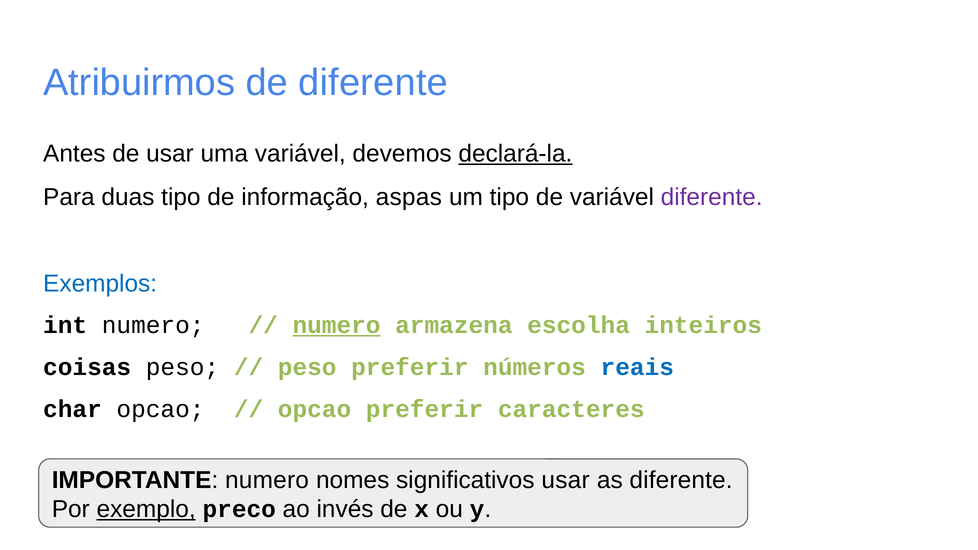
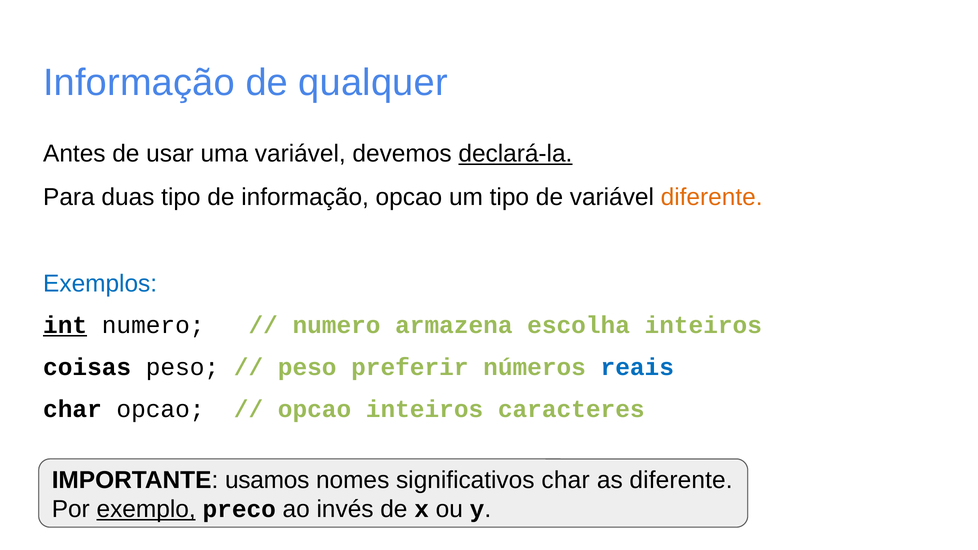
Atribuirmos at (139, 83): Atribuirmos -> Informação
de diferente: diferente -> qualquer
informação aspas: aspas -> opcao
diferente at (712, 197) colour: purple -> orange
int underline: none -> present
numero at (337, 325) underline: present -> none
opcao preferir: preferir -> inteiros
IMPORTANTE numero: numero -> usamos
significativos usar: usar -> char
